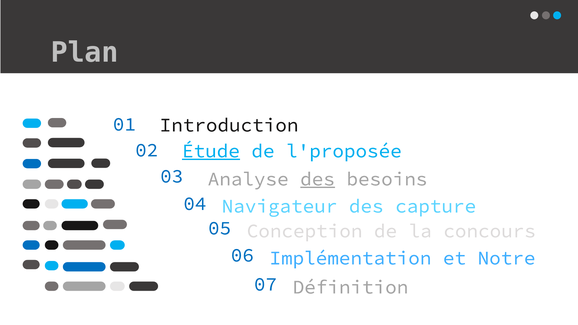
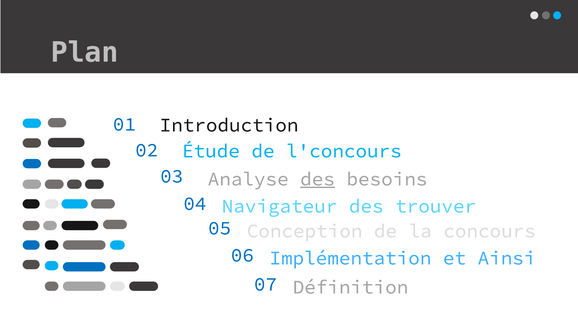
Étude underline: present -> none
l'proposée: l'proposée -> l'concours
capture: capture -> trouver
Notre: Notre -> Ainsi
